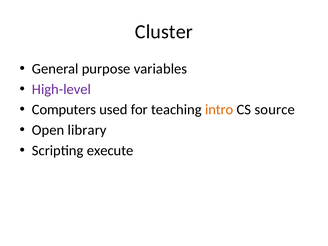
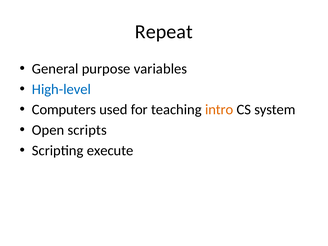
Cluster: Cluster -> Repeat
High-level colour: purple -> blue
source: source -> system
library: library -> scripts
